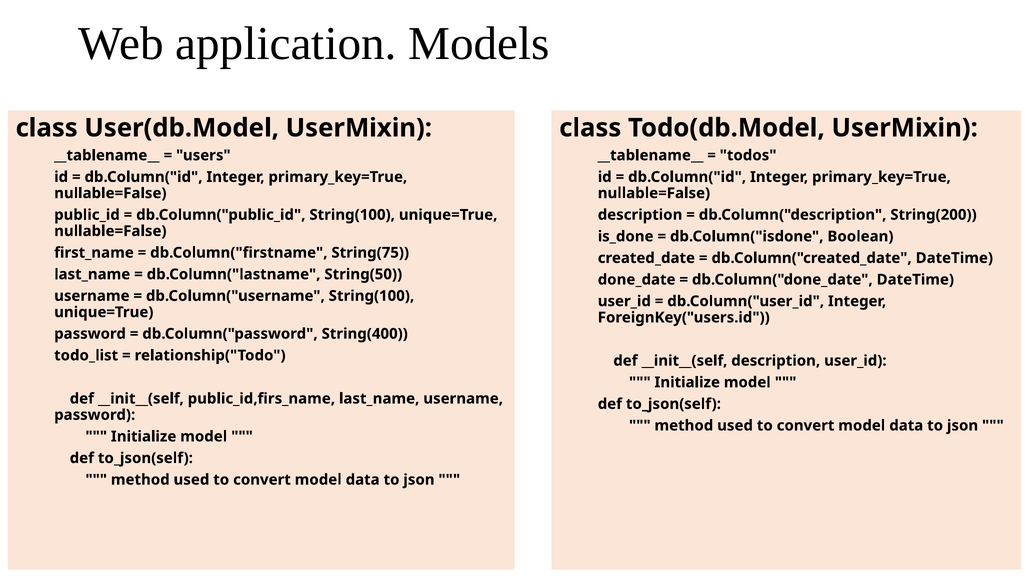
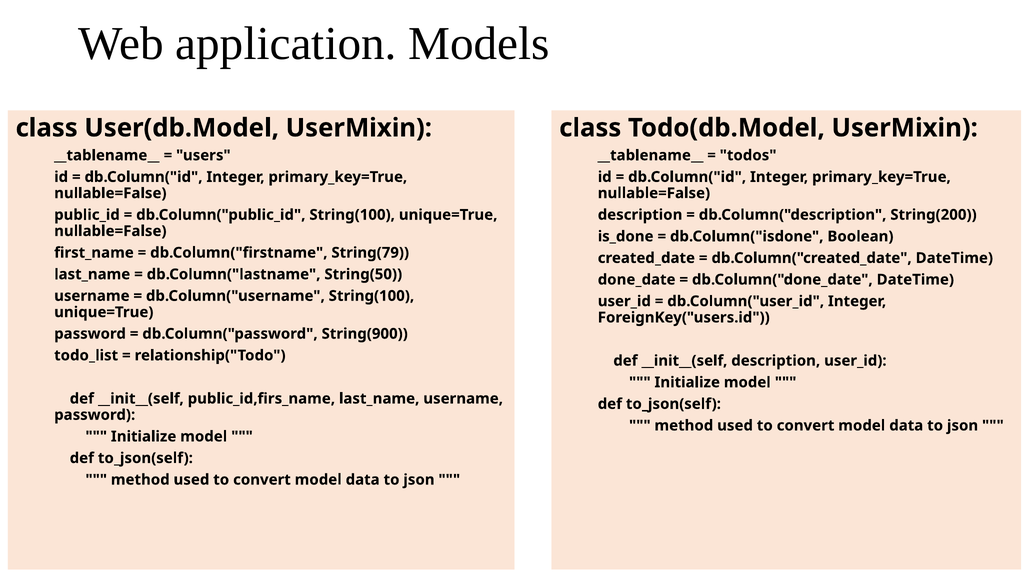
String(75: String(75 -> String(79
String(400: String(400 -> String(900
